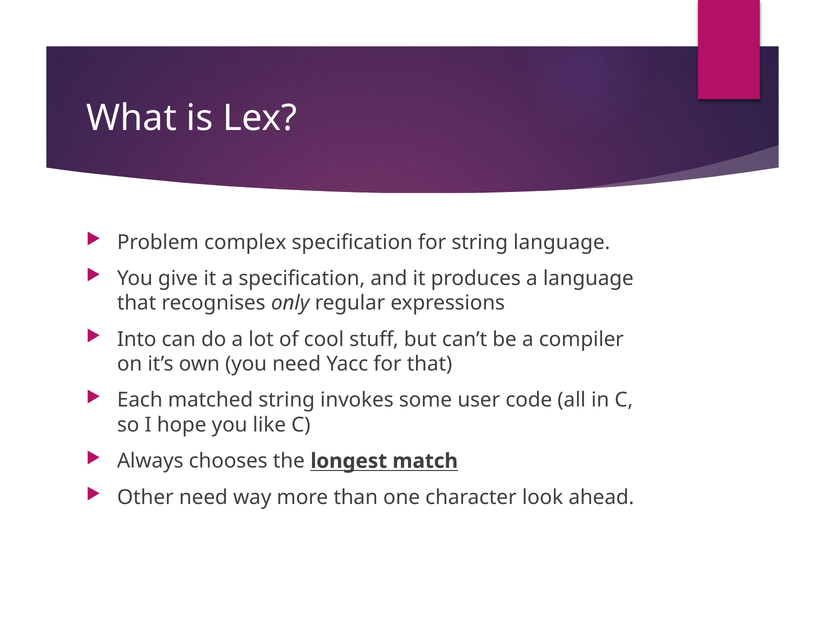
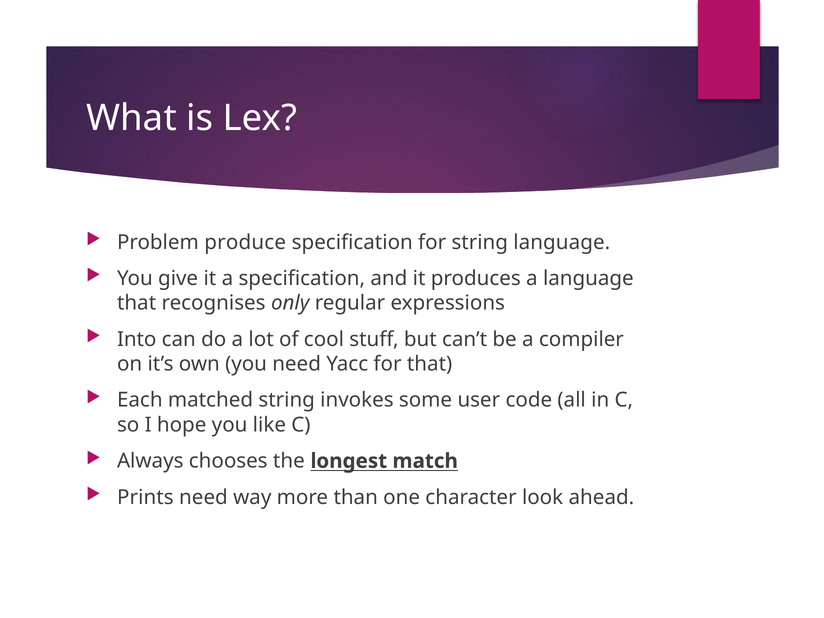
complex: complex -> produce
Other: Other -> Prints
